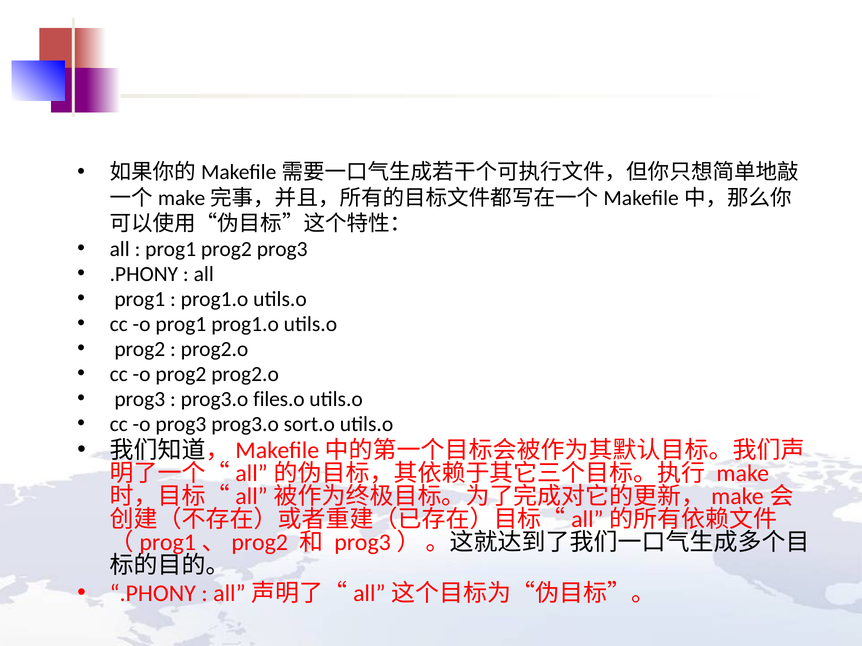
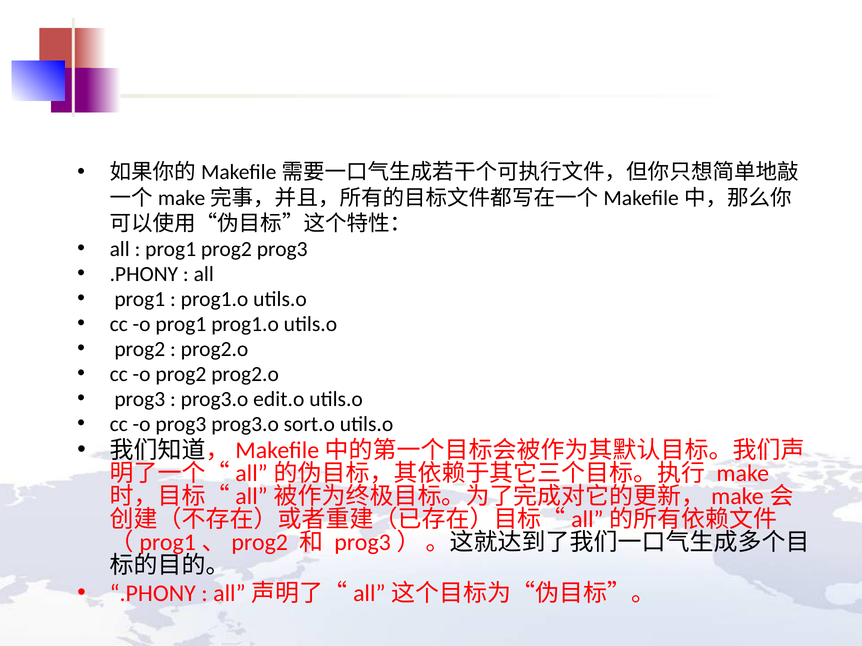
files.o: files.o -> edit.o
